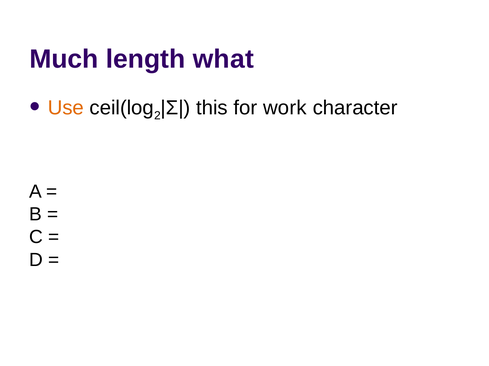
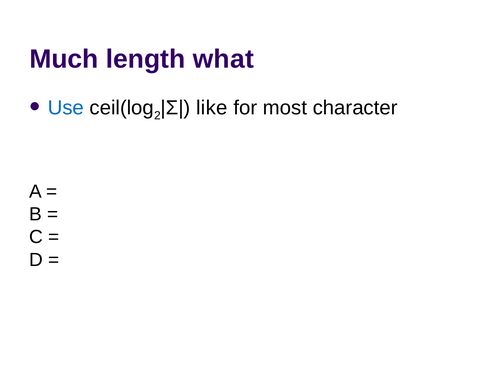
Use colour: orange -> blue
this: this -> like
work: work -> most
